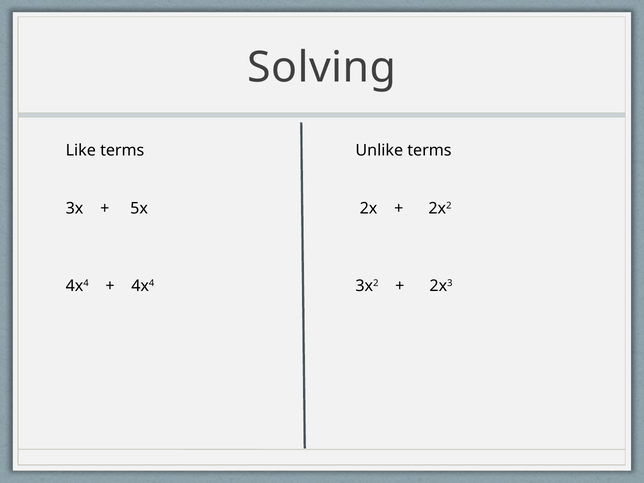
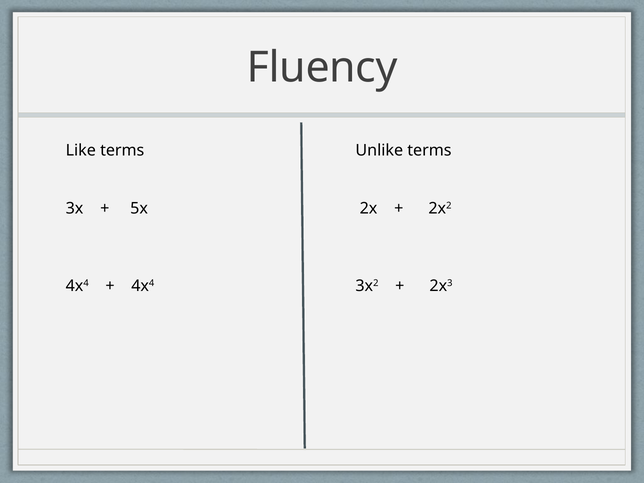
Solving: Solving -> Fluency
